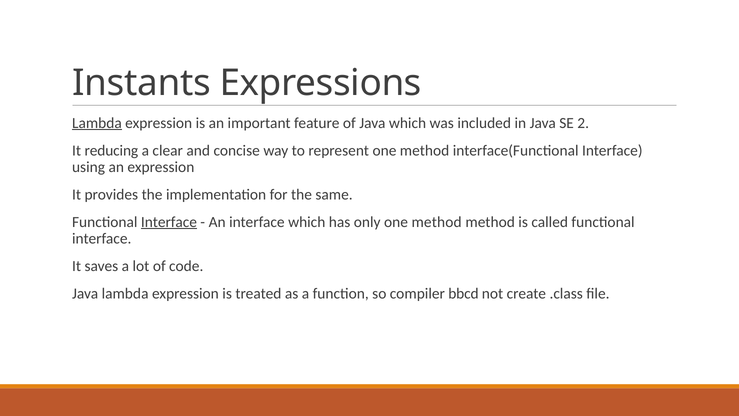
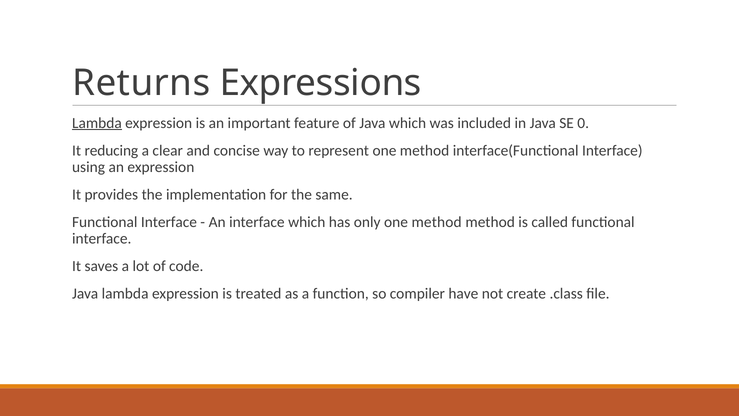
Instants: Instants -> Returns
2: 2 -> 0
Interface at (169, 222) underline: present -> none
bbcd: bbcd -> have
